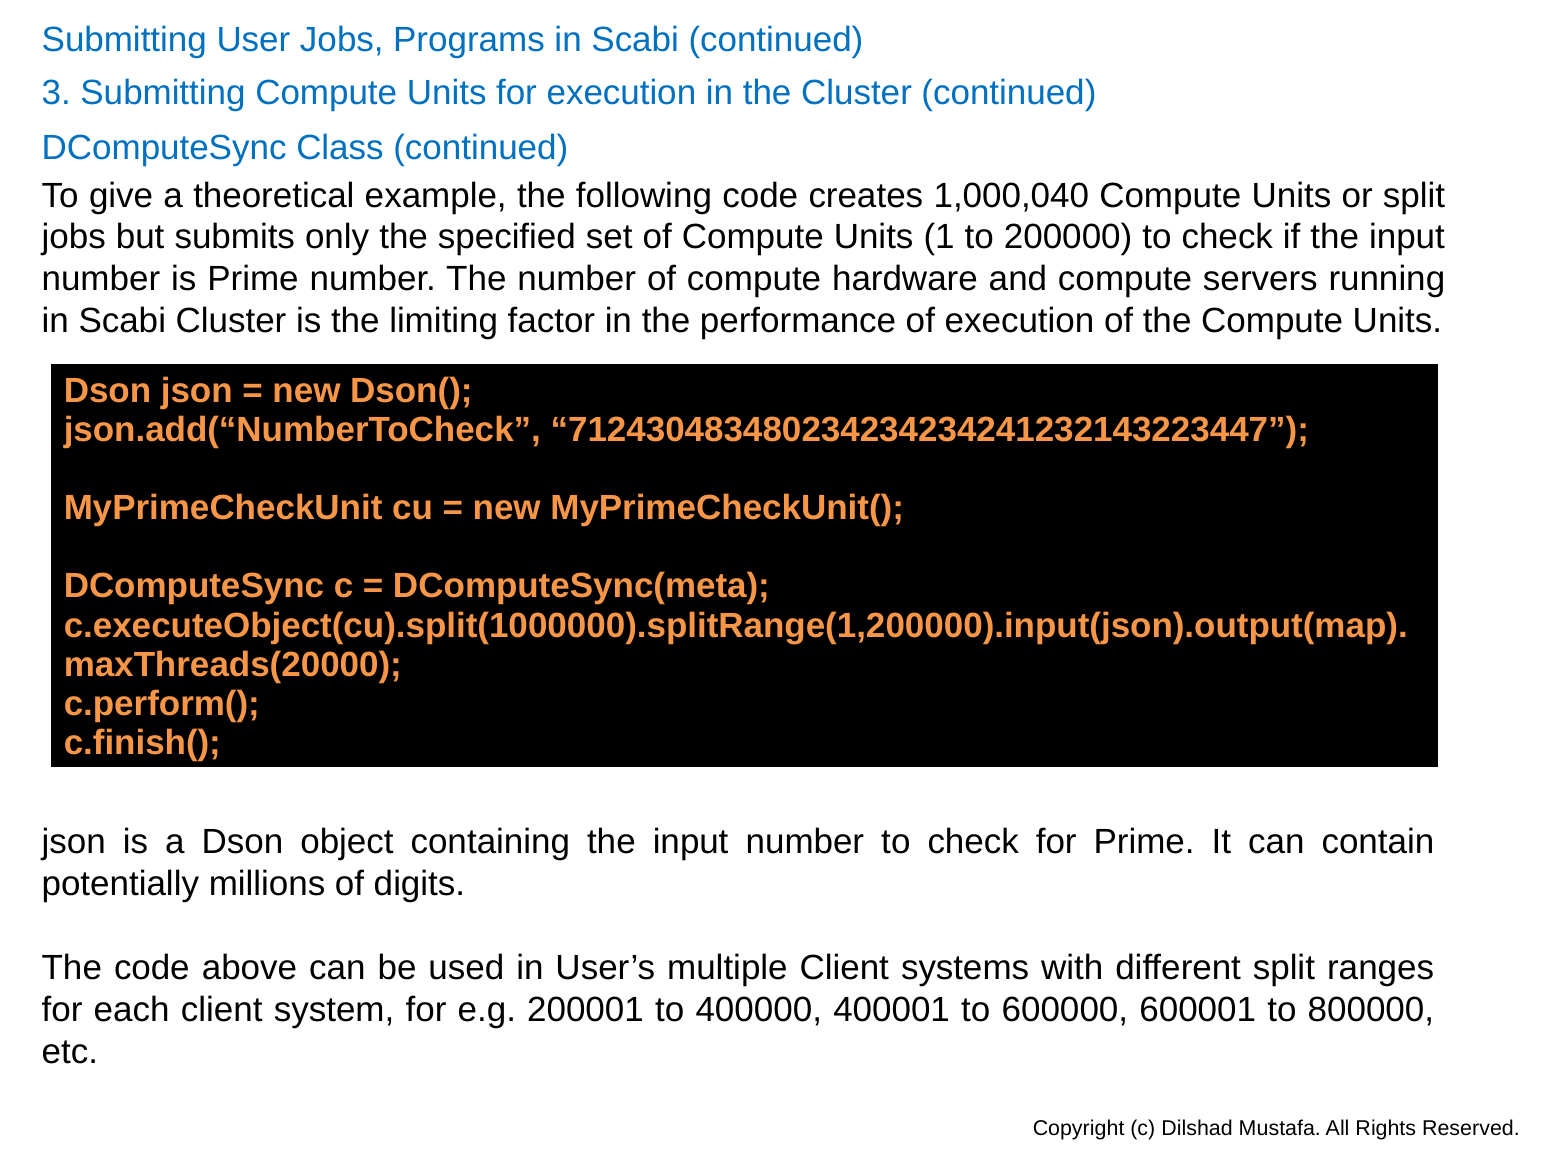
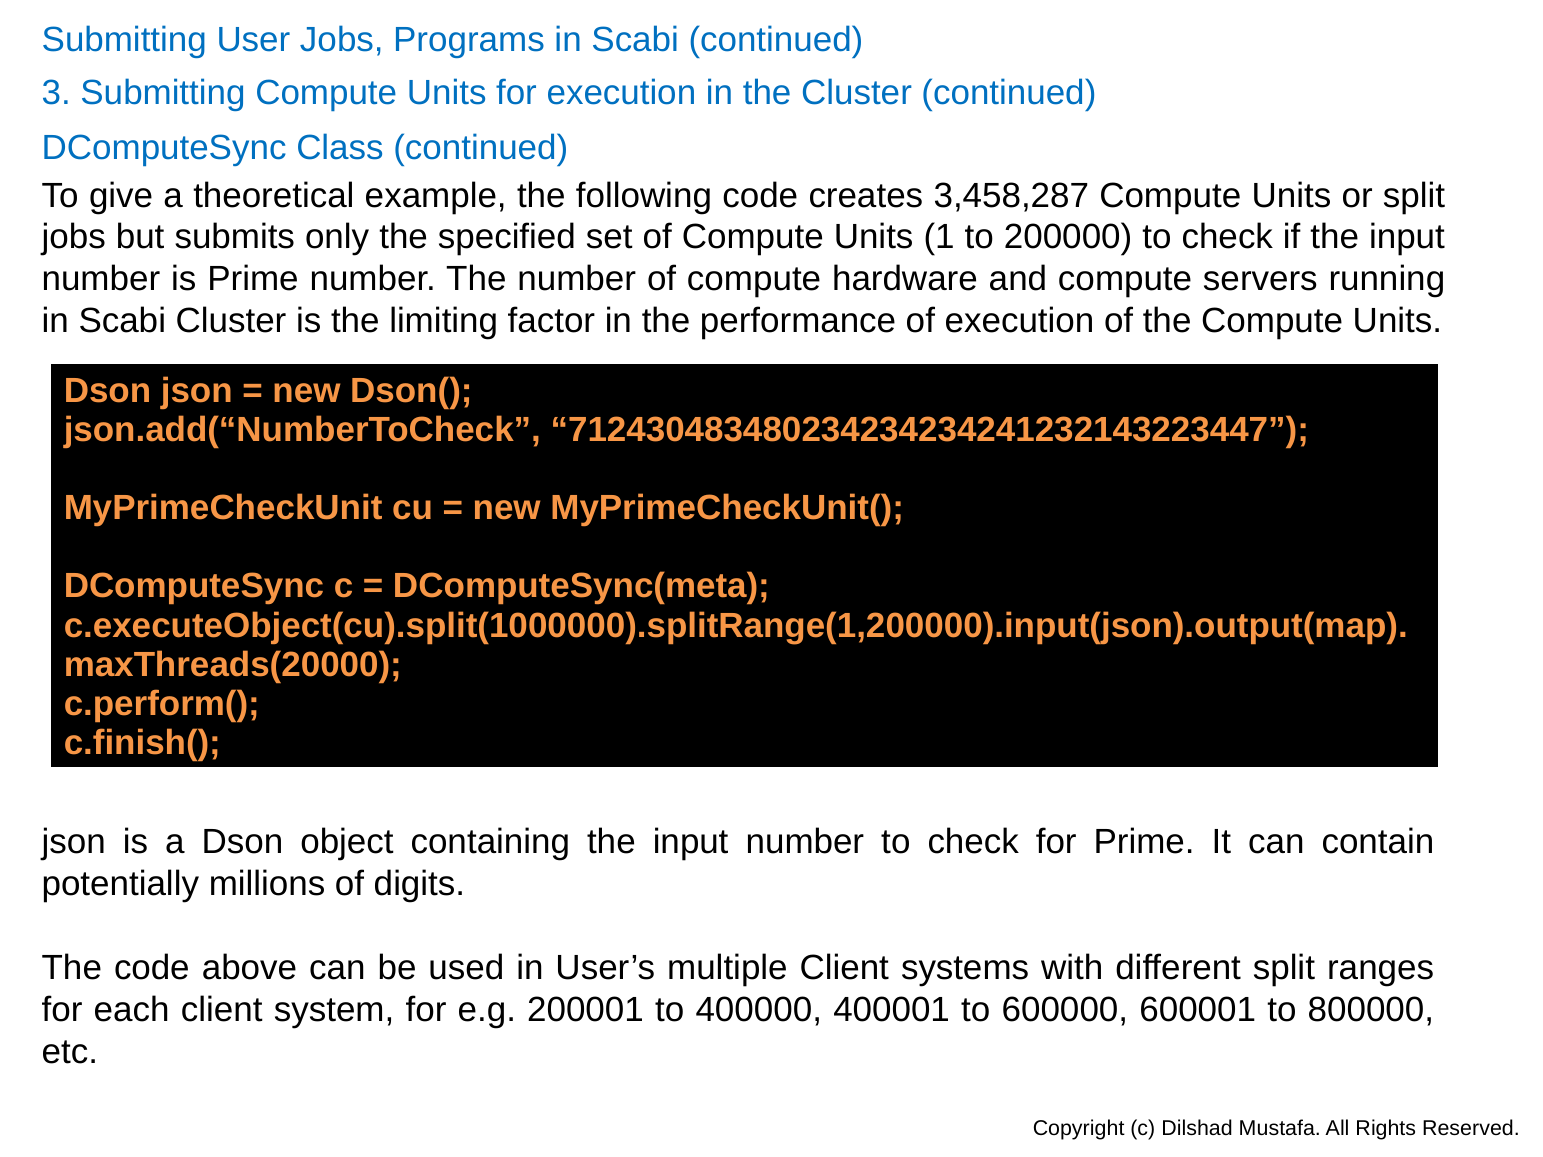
1,000,040: 1,000,040 -> 3,458,287
